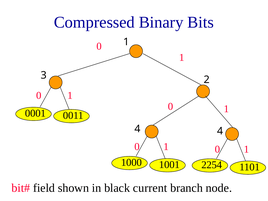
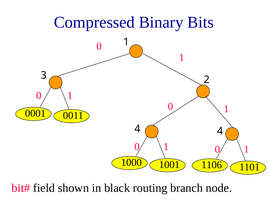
2254: 2254 -> 1106
current: current -> routing
